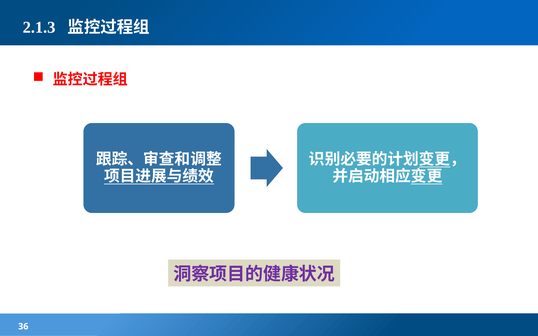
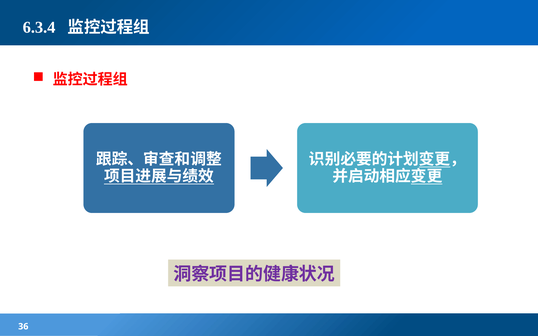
2.1.3: 2.1.3 -> 6.3.4
